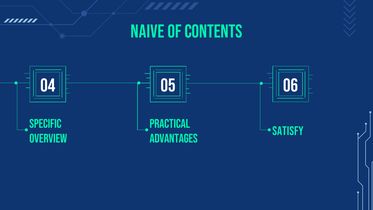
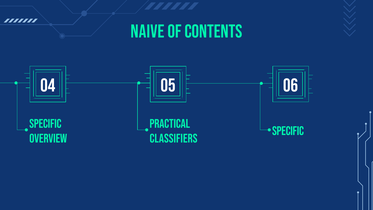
satisfy at (288, 131): satisfy -> specific
advantages: advantages -> classifiers
